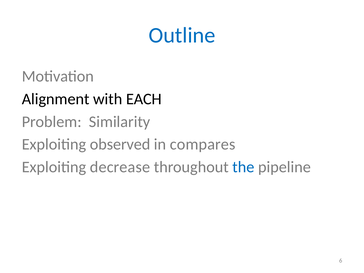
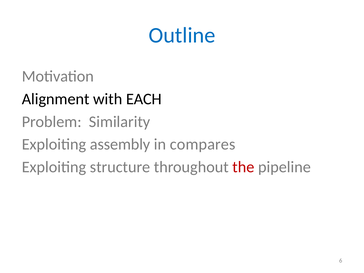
observed: observed -> assembly
decrease: decrease -> structure
the colour: blue -> red
